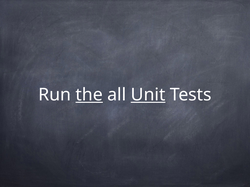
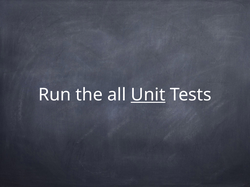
the underline: present -> none
